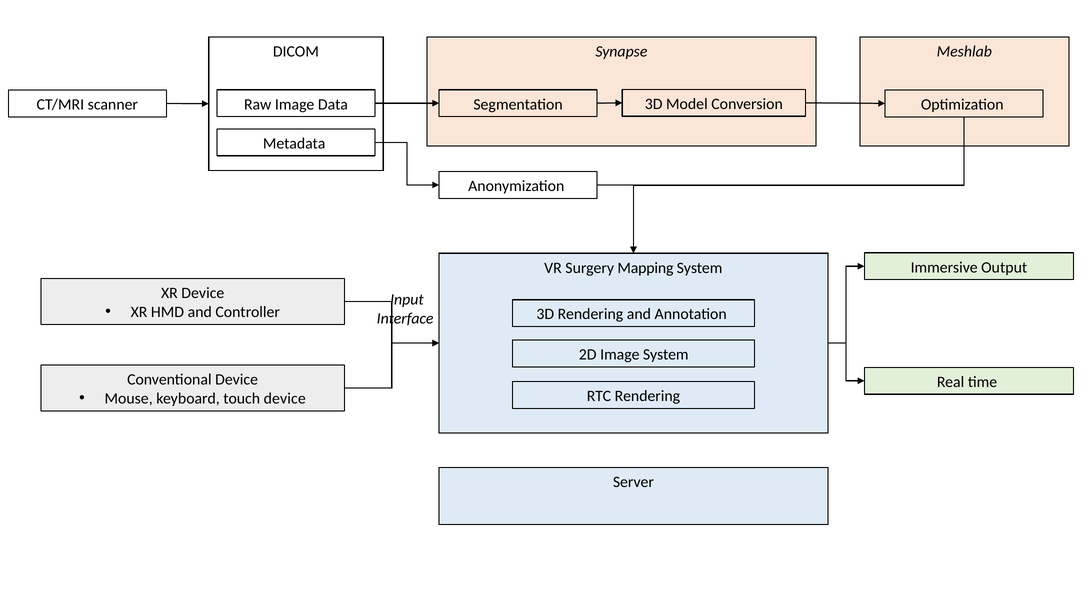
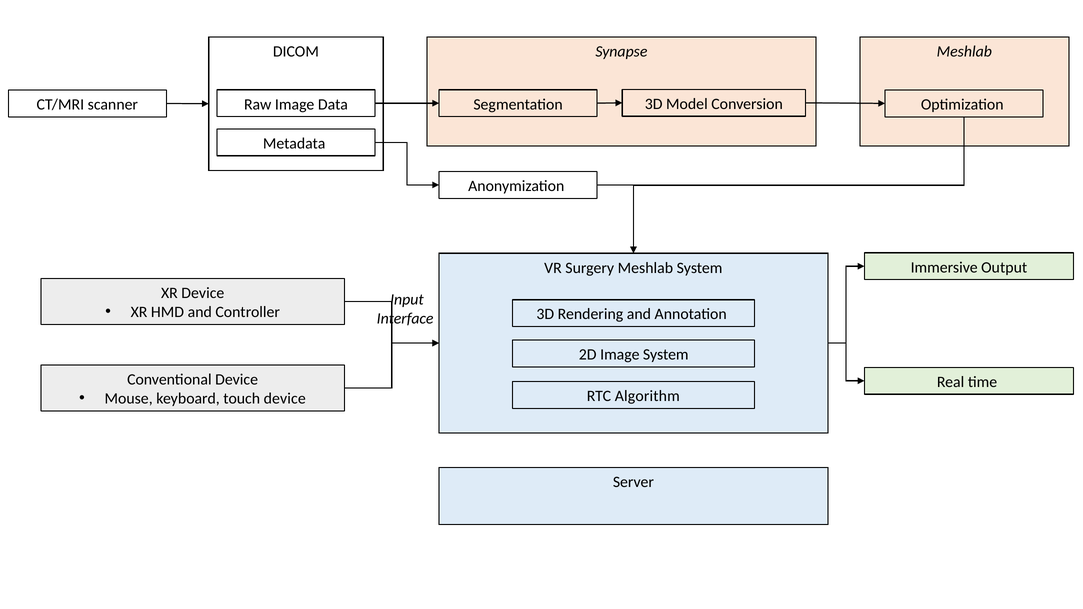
Surgery Mapping: Mapping -> Meshlab
RTC Rendering: Rendering -> Algorithm
